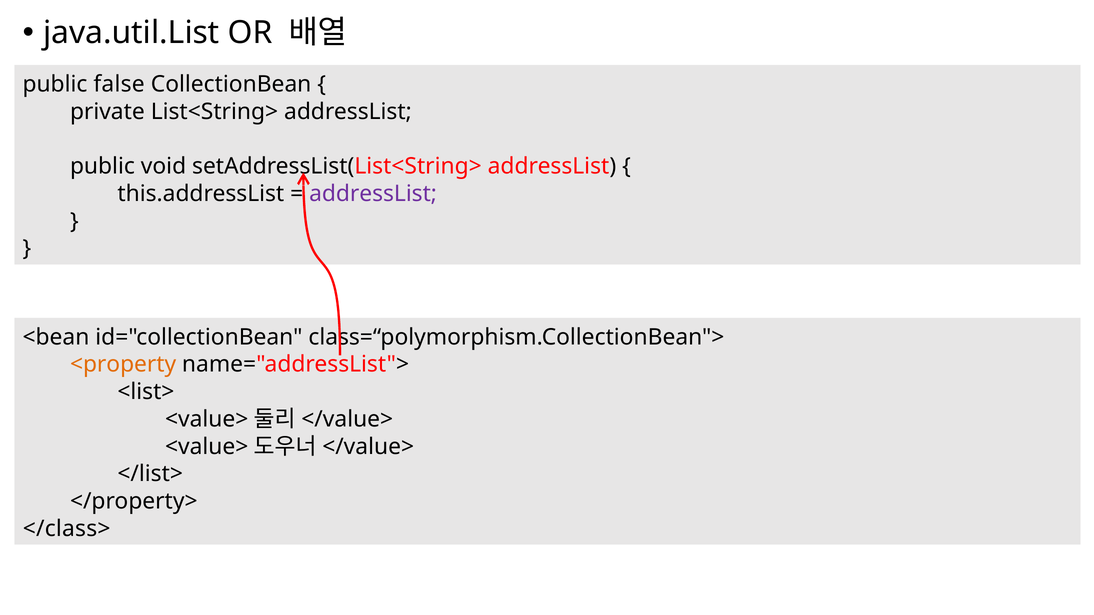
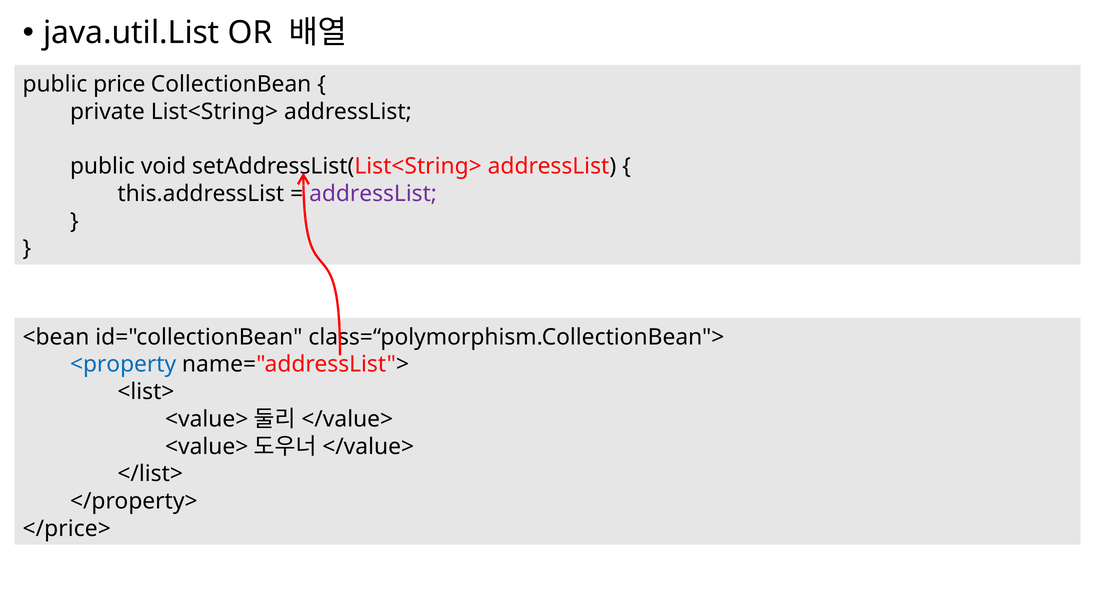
false: false -> price
<property colour: orange -> blue
</class>: </class> -> </price>
